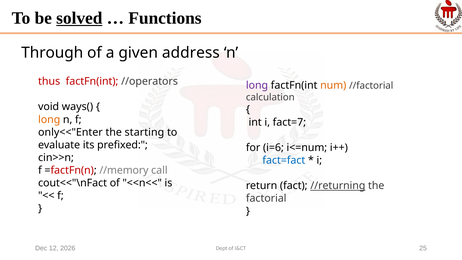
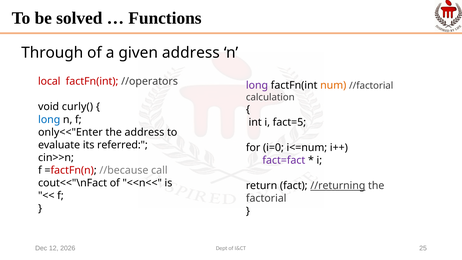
solved underline: present -> none
thus: thus -> local
ways(: ways( -> curly(
long at (49, 119) colour: orange -> blue
fact=7: fact=7 -> fact=5
the starting: starting -> address
prefixed: prefixed -> referred
i=6: i=6 -> i=0
fact=fact colour: blue -> purple
//memory: //memory -> //because
